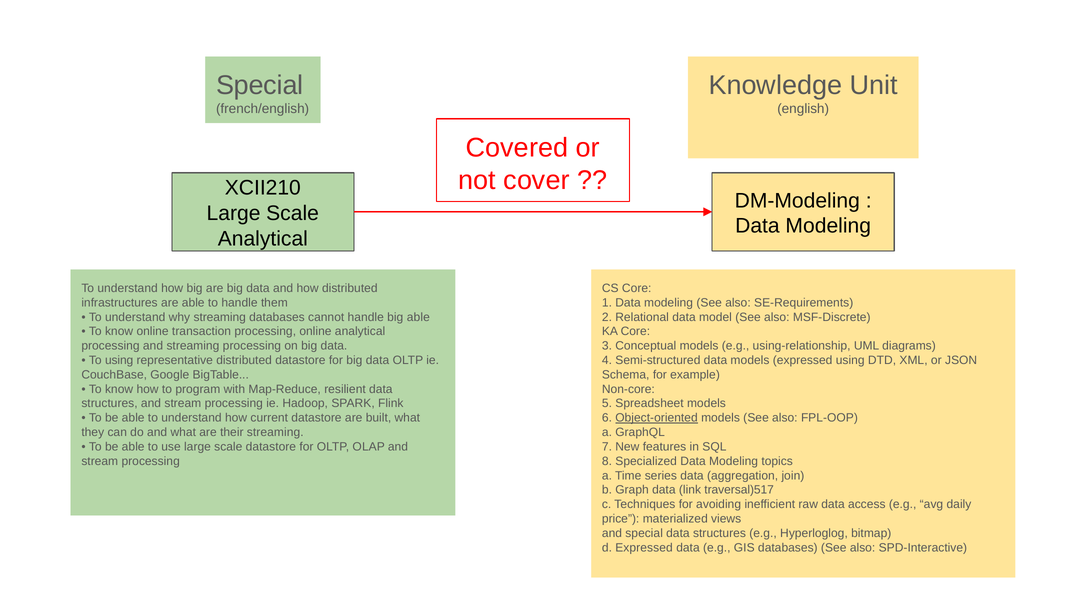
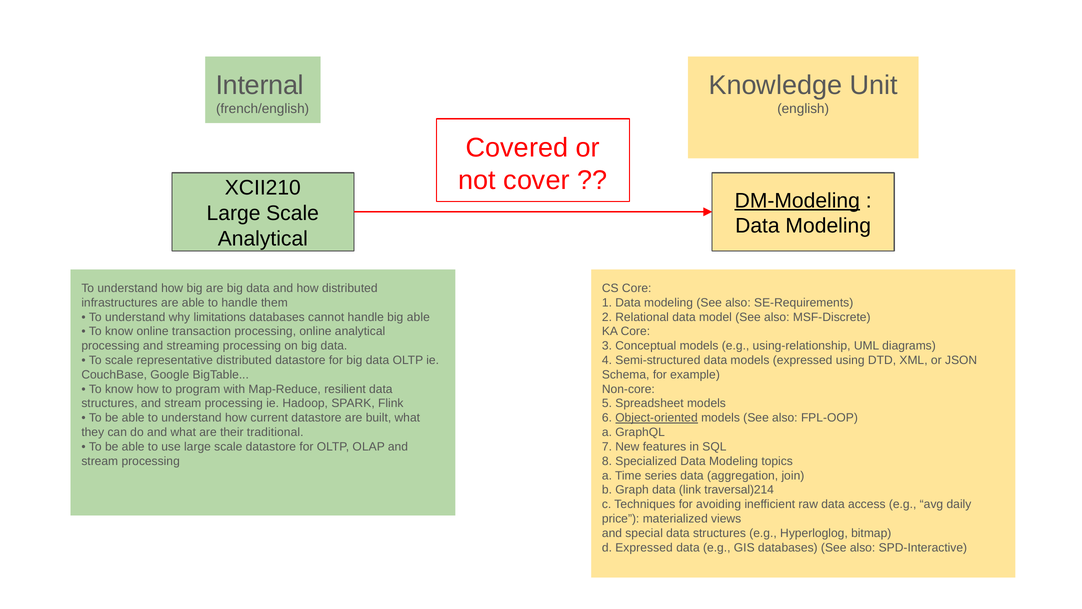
Special at (260, 85): Special -> Internal
DM-Modeling underline: none -> present
why streaming: streaming -> limitations
To using: using -> scale
their streaming: streaming -> traditional
traversal)517: traversal)517 -> traversal)214
